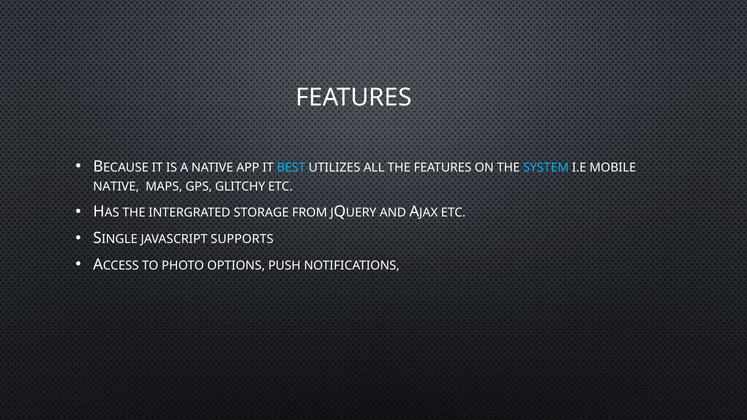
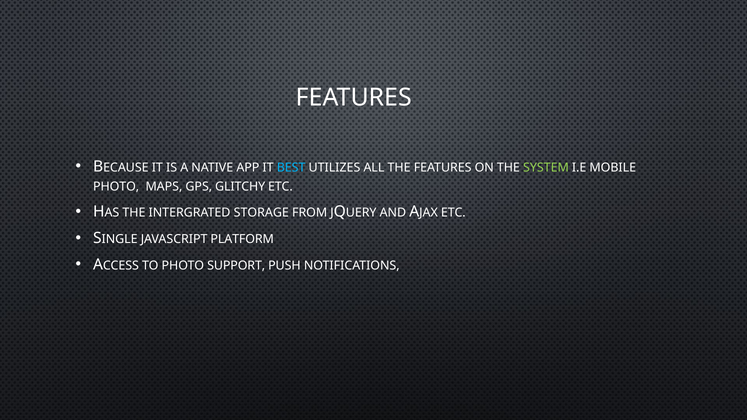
SYSTEM colour: light blue -> light green
NATIVE at (116, 186): NATIVE -> PHOTO
SUPPORTS: SUPPORTS -> PLATFORM
OPTIONS: OPTIONS -> SUPPORT
